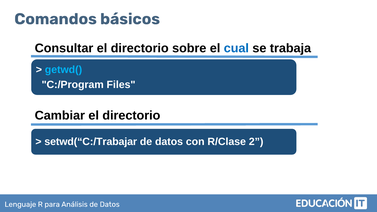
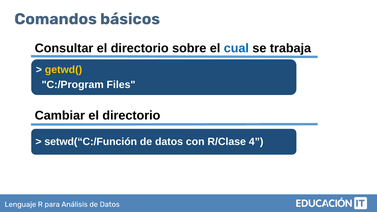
getwd( colour: light blue -> yellow
setwd(“C:/Trabajar: setwd(“C:/Trabajar -> setwd(“C:/Función
2: 2 -> 4
